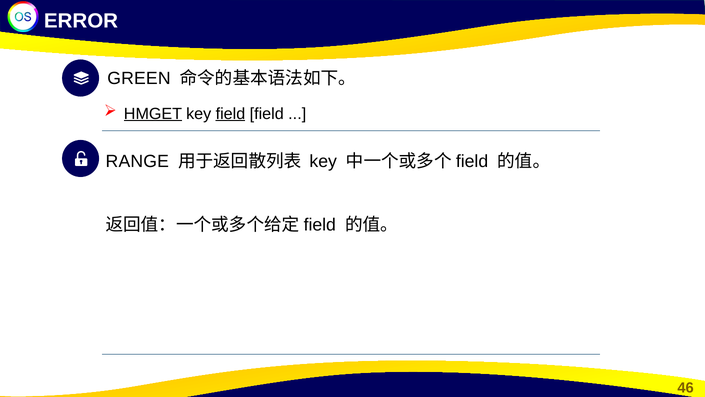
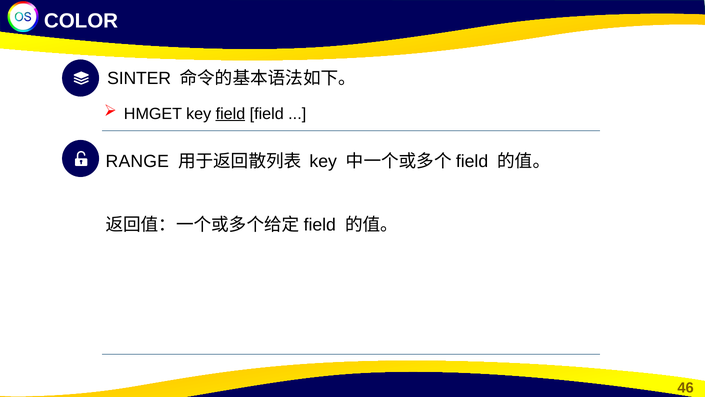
ERROR: ERROR -> COLOR
GREEN: GREEN -> SINTER
HMGET underline: present -> none
